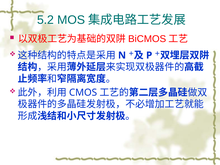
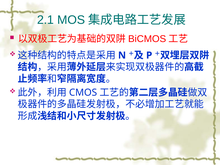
5.2: 5.2 -> 2.1
